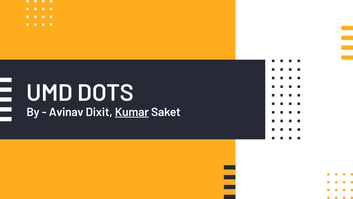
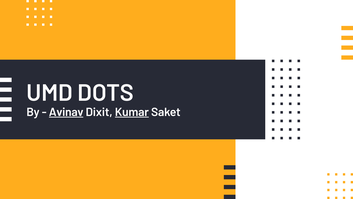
Avinav underline: none -> present
